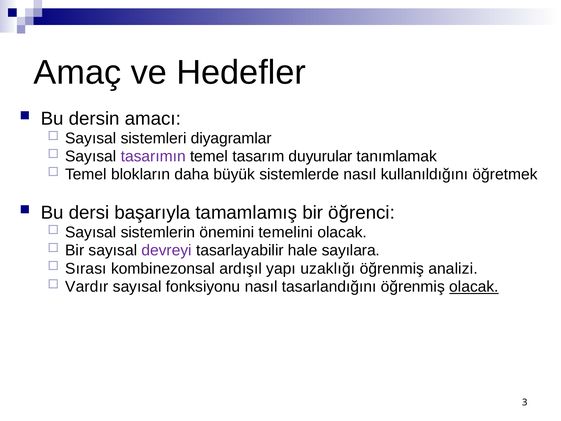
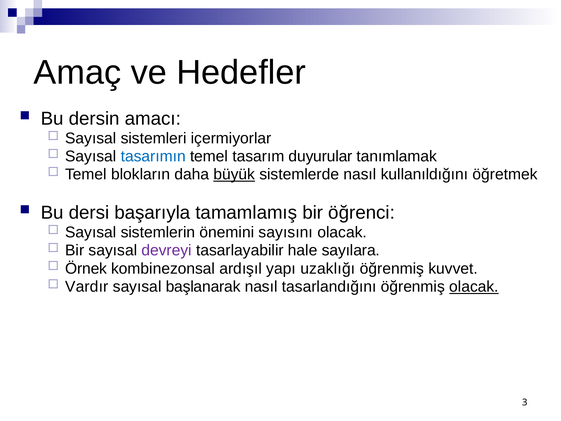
diyagramlar: diyagramlar -> içermiyorlar
tasarımın colour: purple -> blue
büyük underline: none -> present
temelini: temelini -> sayısını
Sırası: Sırası -> Örnek
analizi: analizi -> kuvvet
fonksiyonu: fonksiyonu -> başlanarak
